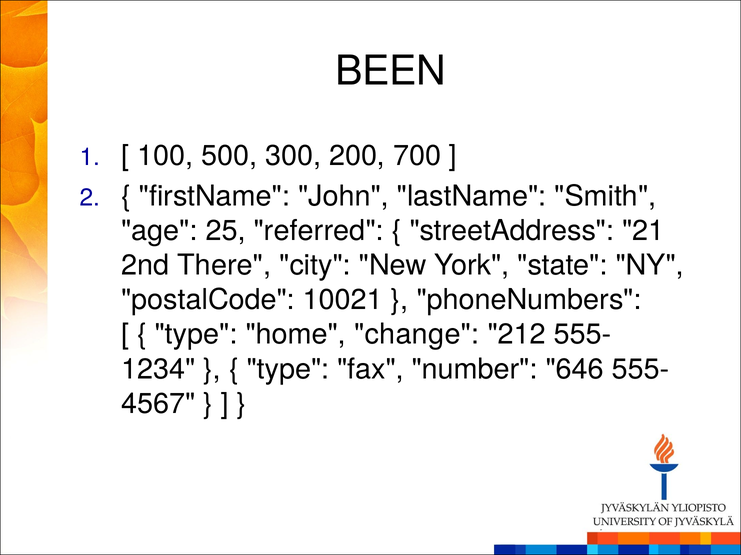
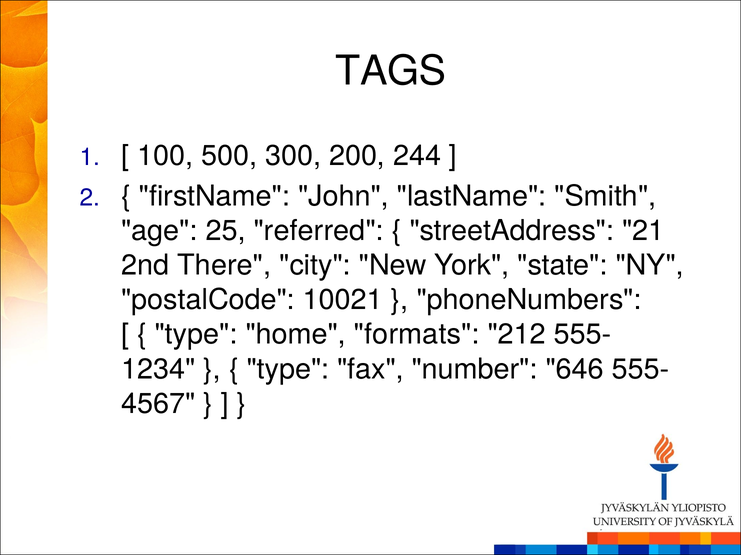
BEEN: BEEN -> TAGS
700: 700 -> 244
change: change -> formats
